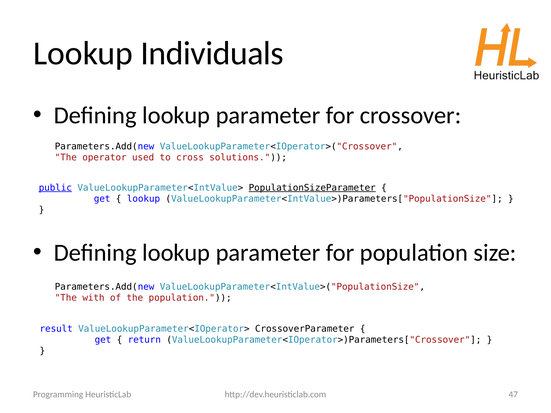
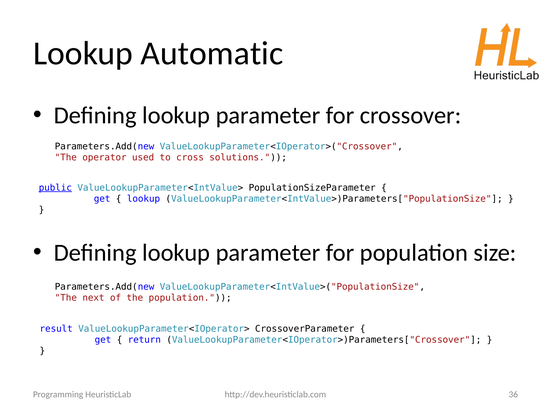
Individuals: Individuals -> Automatic
PopulationSizeParameter underline: present -> none
with: with -> next
47: 47 -> 36
